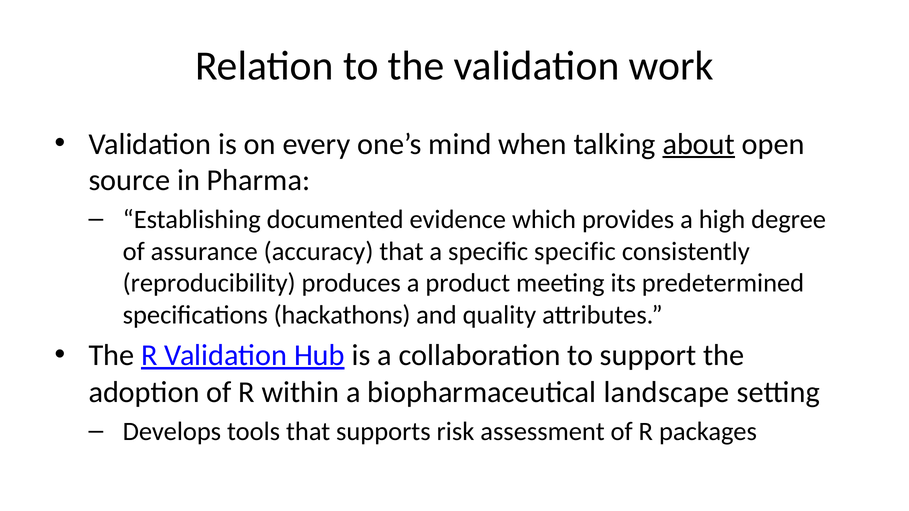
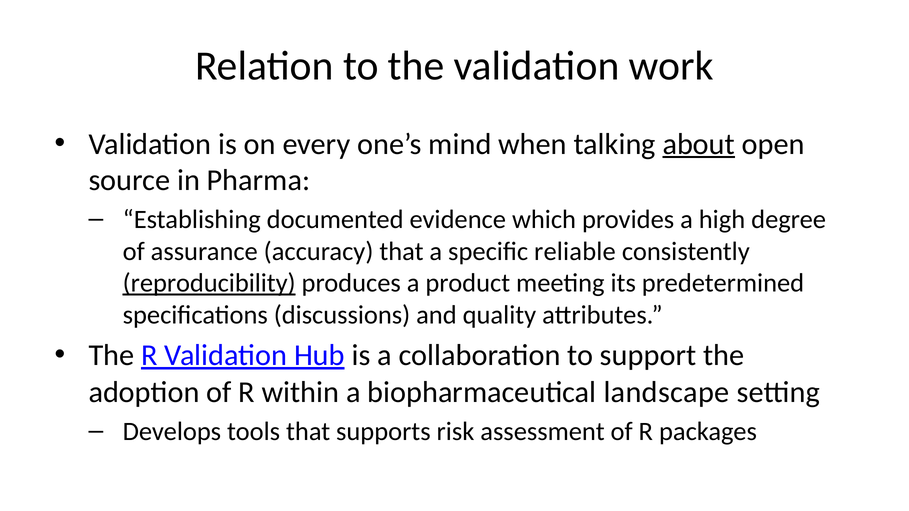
specific specific: specific -> reliable
reproducibility underline: none -> present
hackathons: hackathons -> discussions
